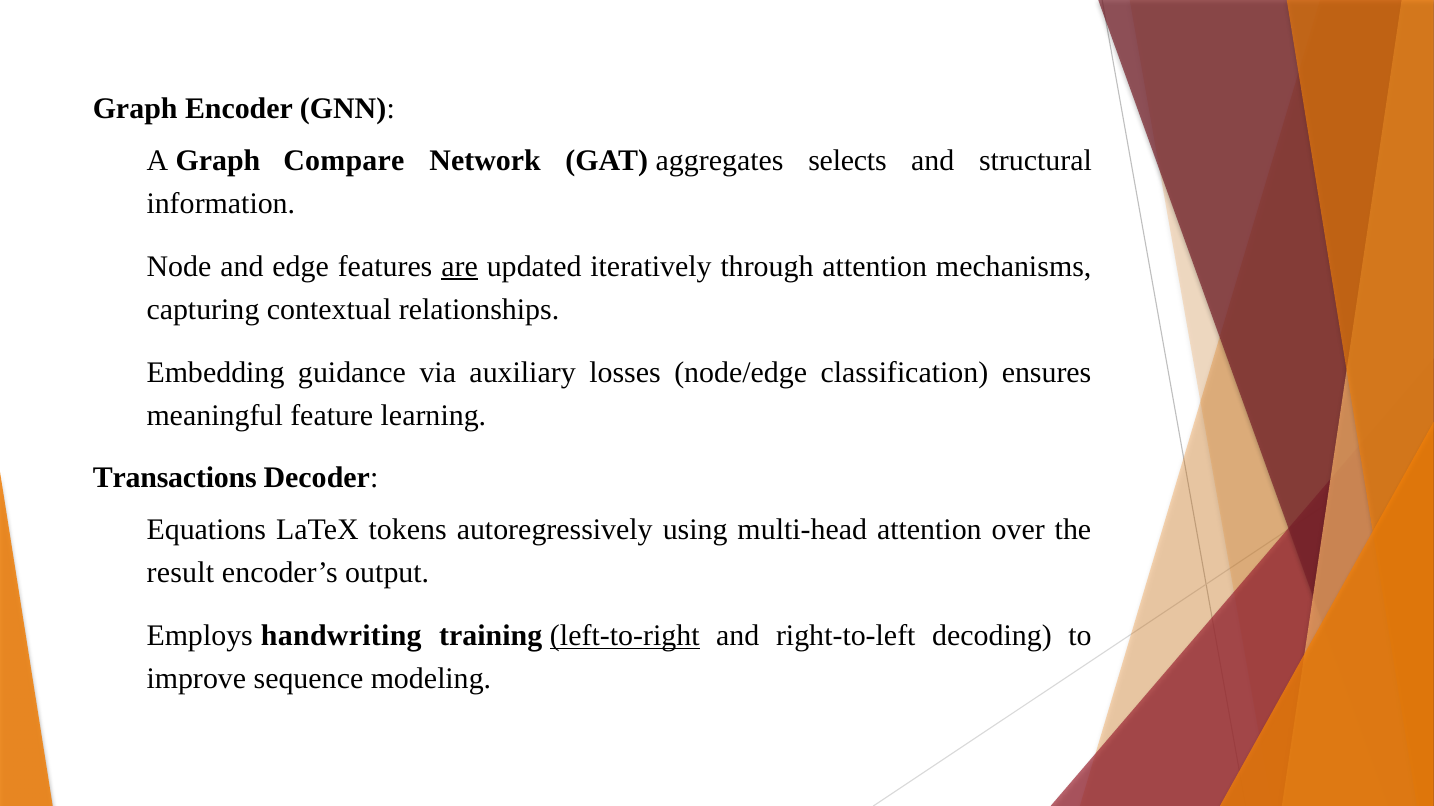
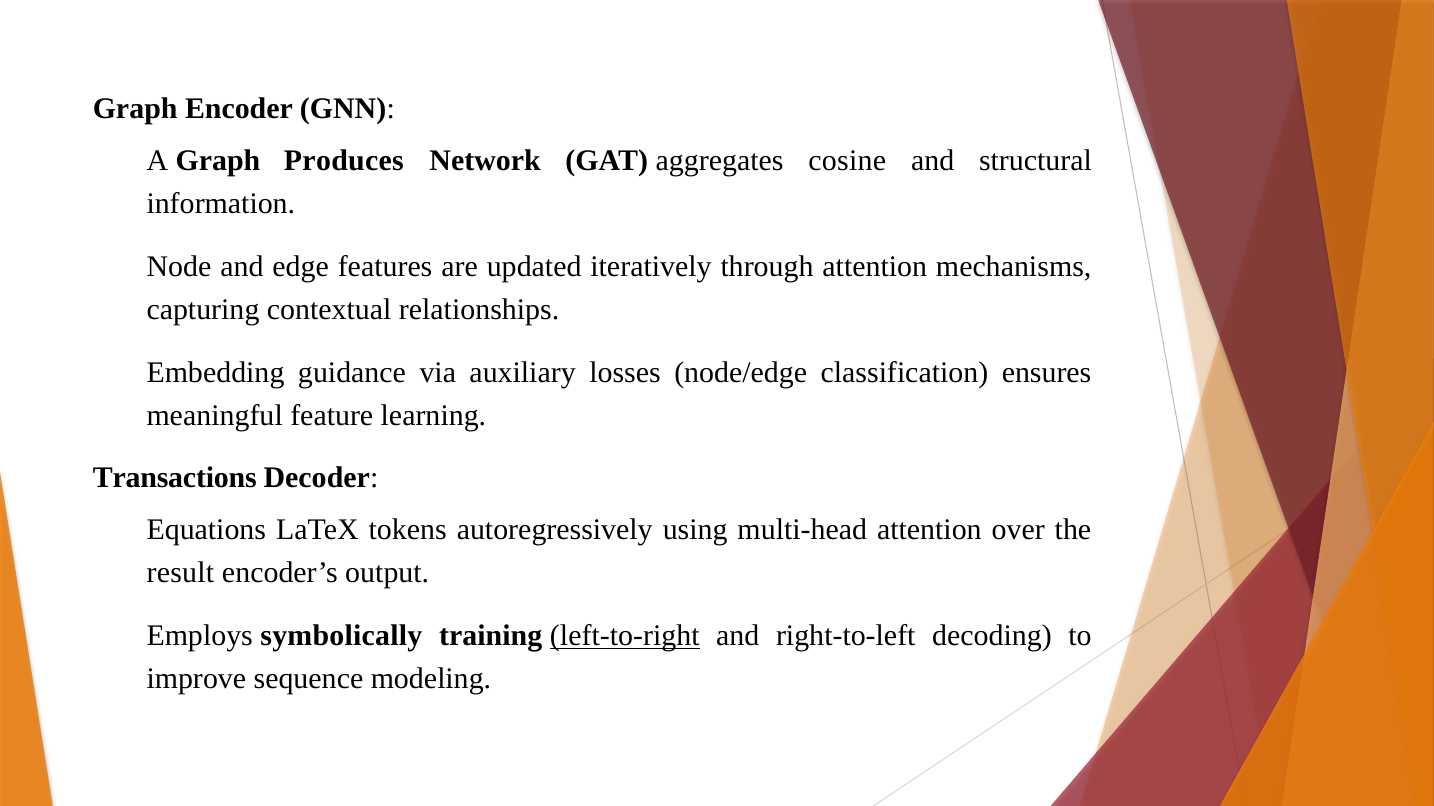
Compare: Compare -> Produces
selects: selects -> cosine
are underline: present -> none
handwriting: handwriting -> symbolically
